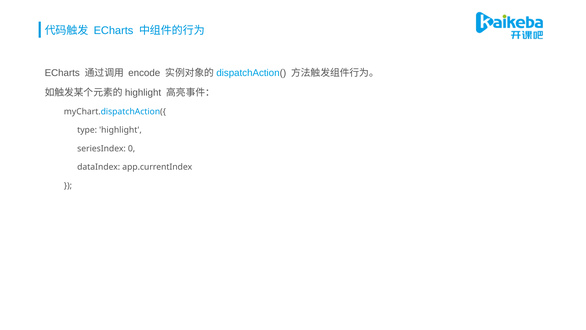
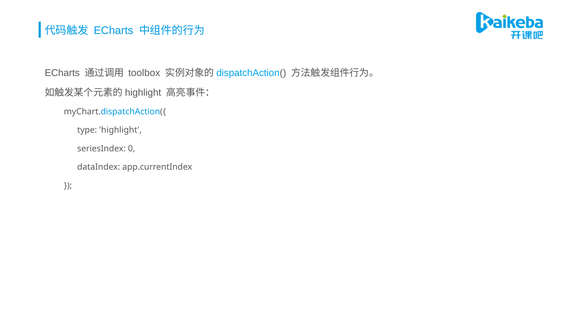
encode: encode -> toolbox
